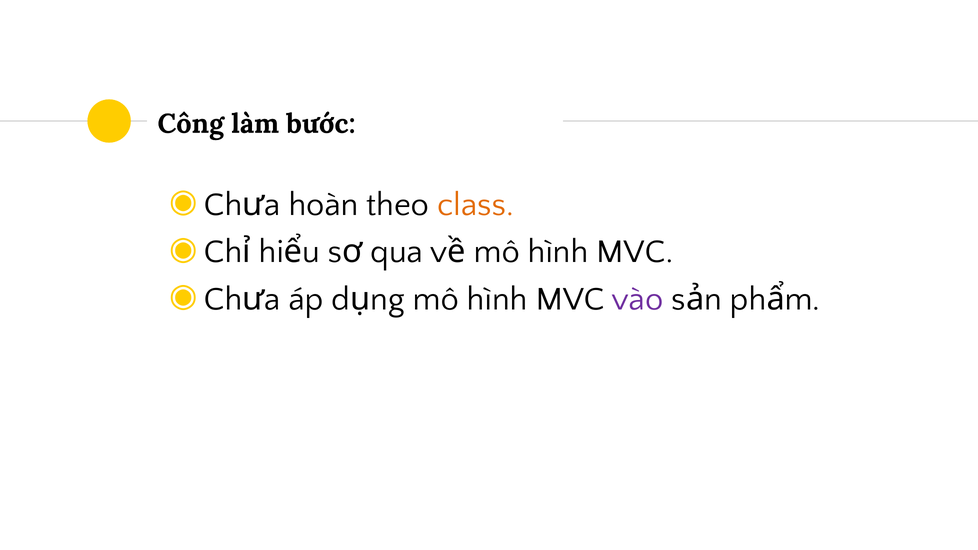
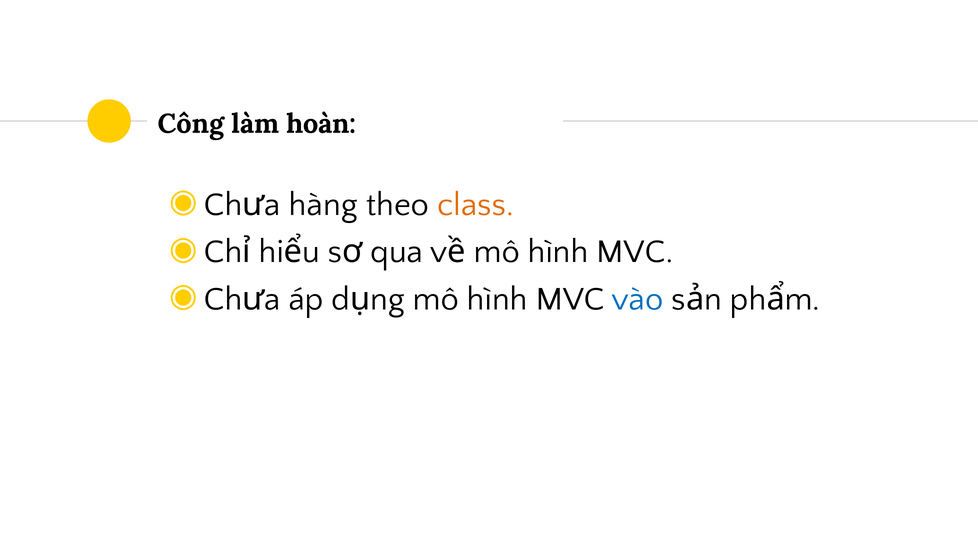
bước: bước -> hoàn
hoàn: hoàn -> hàng
vào colour: purple -> blue
